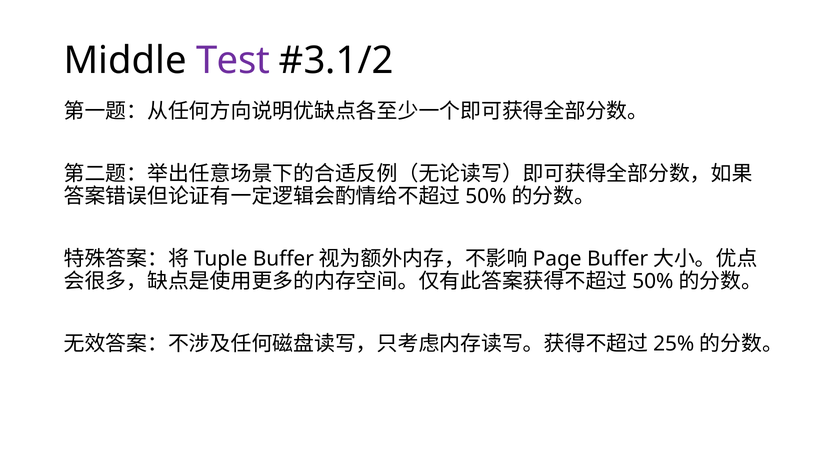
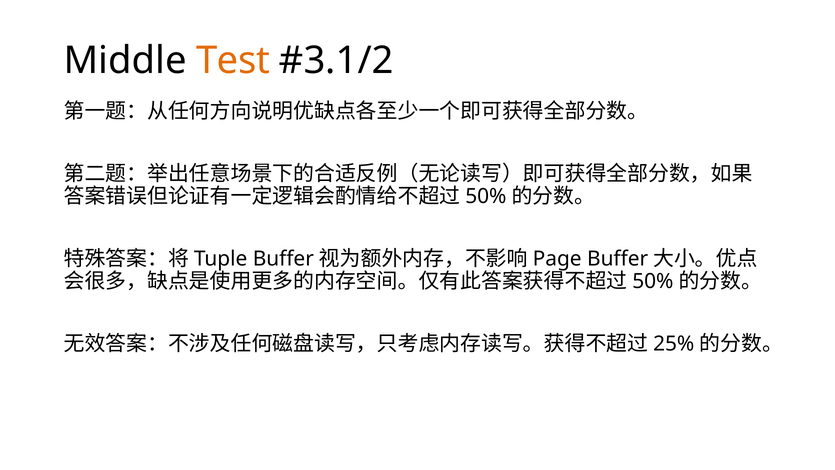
Test colour: purple -> orange
